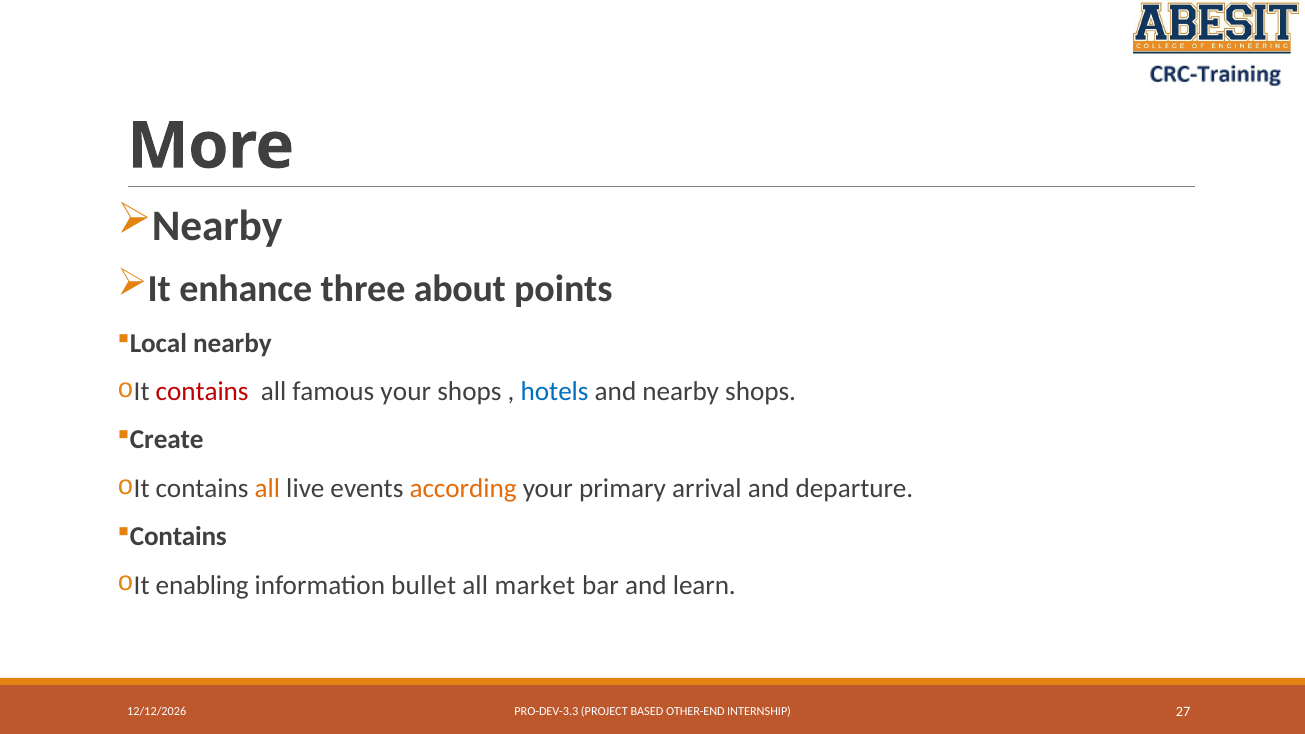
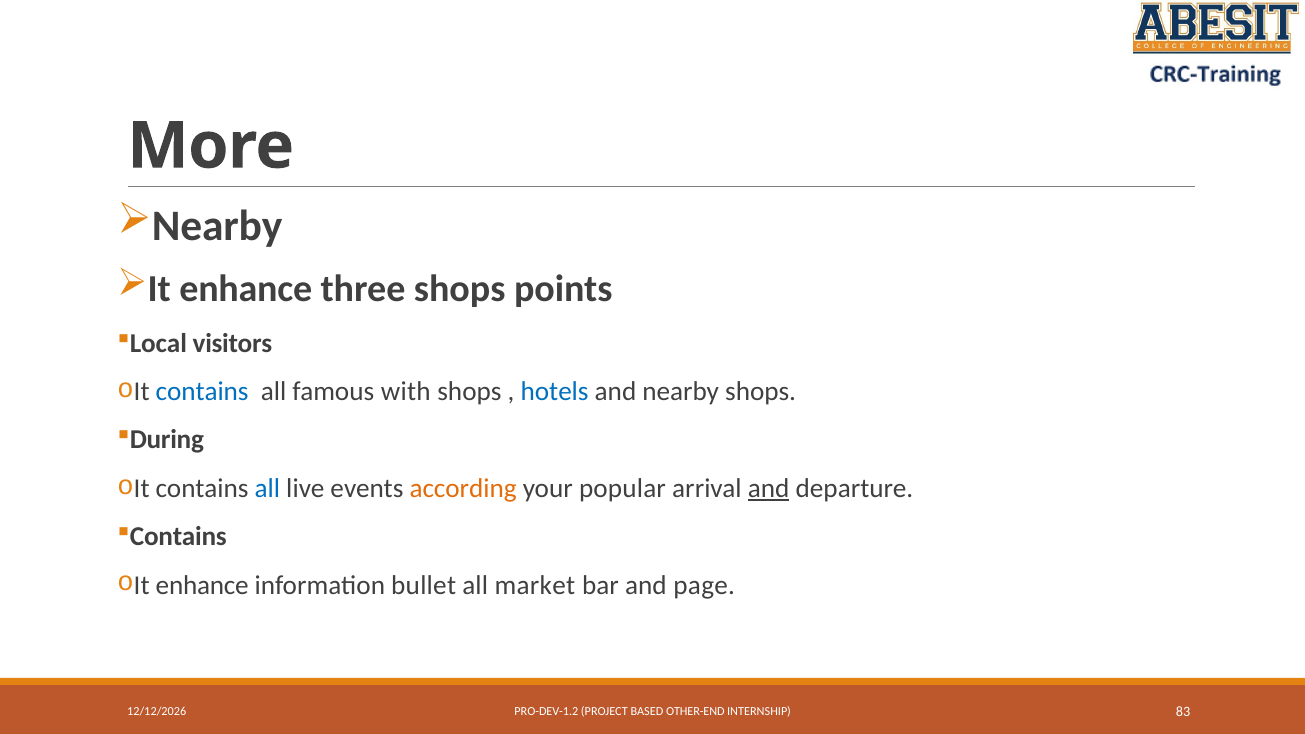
three about: about -> shops
Local nearby: nearby -> visitors
contains at (202, 392) colour: red -> blue
famous your: your -> with
Create: Create -> During
all at (267, 488) colour: orange -> blue
primary: primary -> popular
and at (769, 488) underline: none -> present
enabling at (202, 585): enabling -> enhance
learn: learn -> page
PRO-DEV-3.3: PRO-DEV-3.3 -> PRO-DEV-1.2
27: 27 -> 83
